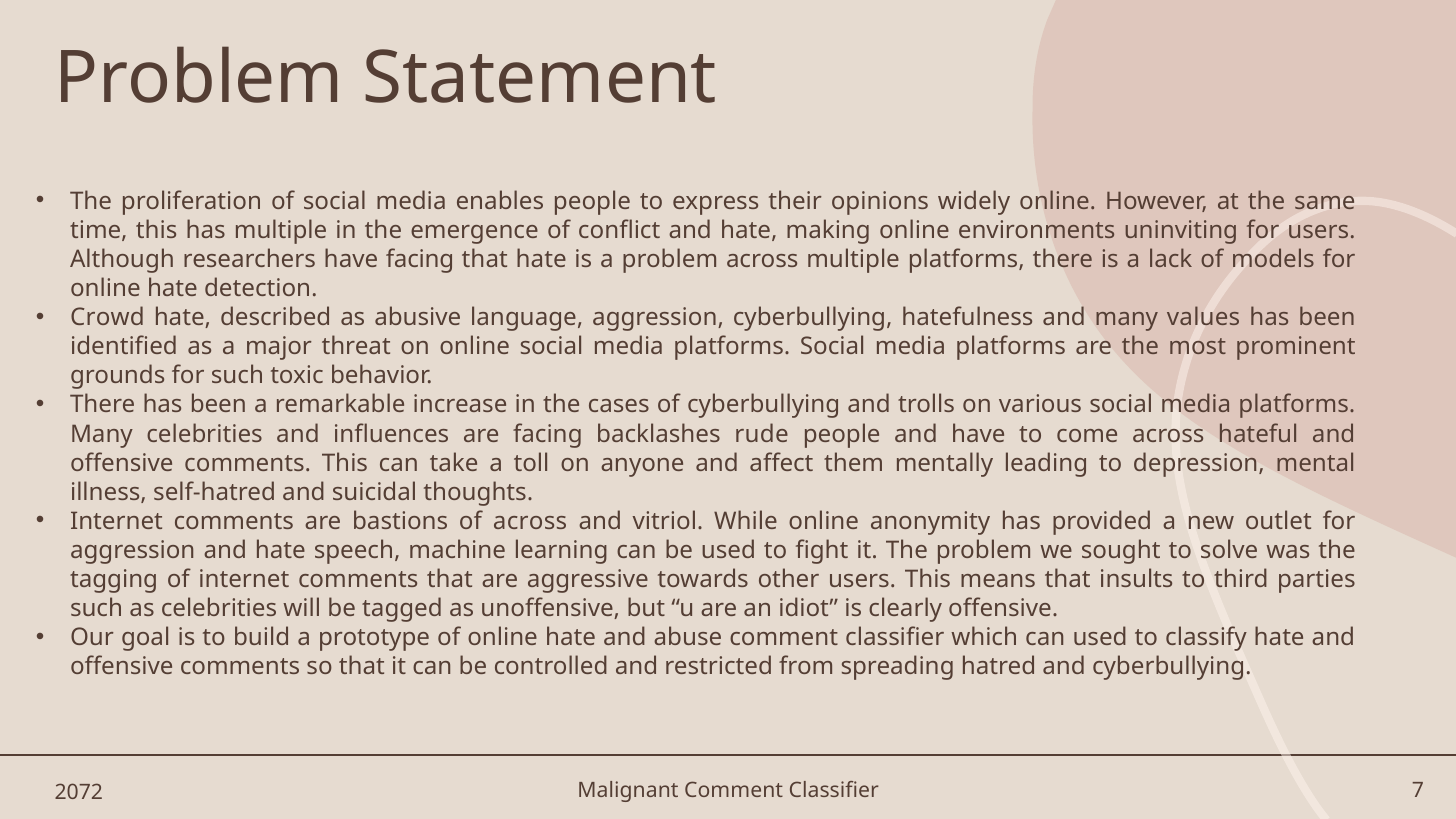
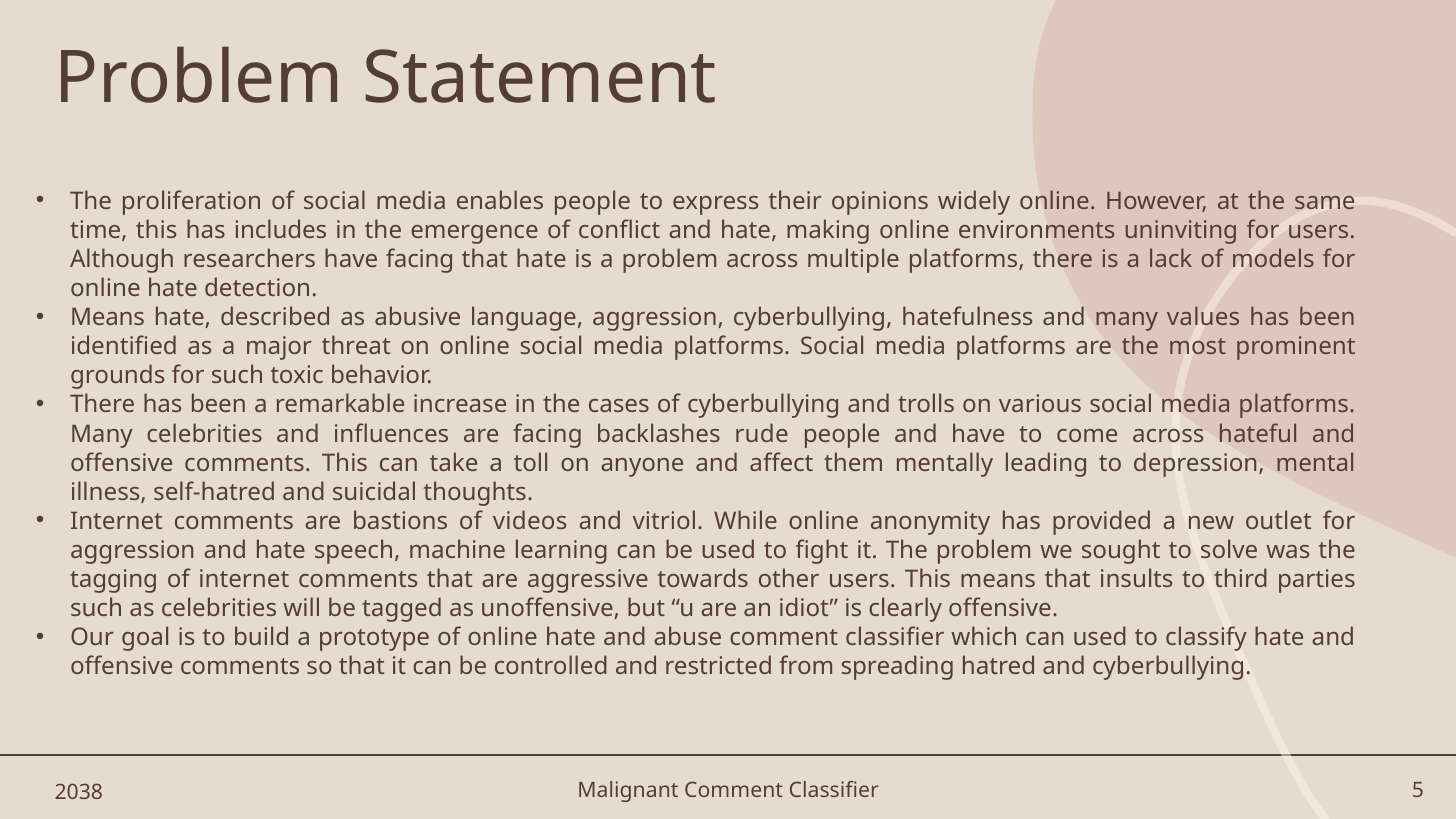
has multiple: multiple -> includes
Crowd at (107, 318): Crowd -> Means
of across: across -> videos
7: 7 -> 5
2072: 2072 -> 2038
